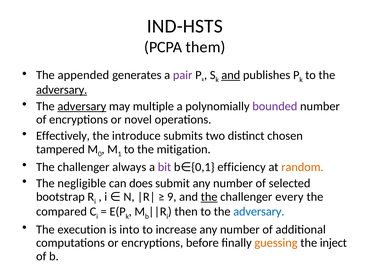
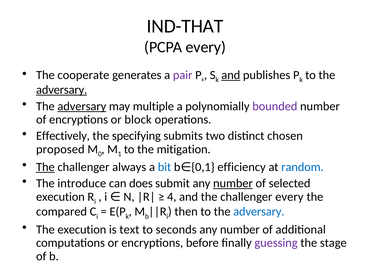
IND-HSTS: IND-HSTS -> IND-THAT
PCPA them: them -> every
appended: appended -> cooperate
novel: novel -> block
introduce: introduce -> specifying
tampered: tampered -> proposed
The at (45, 167) underline: none -> present
bit colour: purple -> blue
random colour: orange -> blue
negligible: negligible -> introduce
number at (233, 183) underline: none -> present
bootstrap at (60, 196): bootstrap -> execution
9: 9 -> 4
the at (209, 196) underline: present -> none
into: into -> text
increase: increase -> seconds
guessing colour: orange -> purple
inject: inject -> stage
